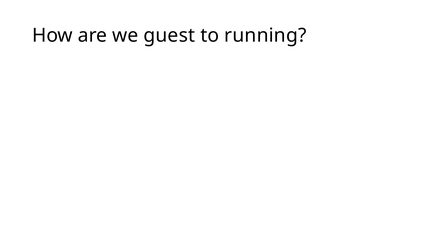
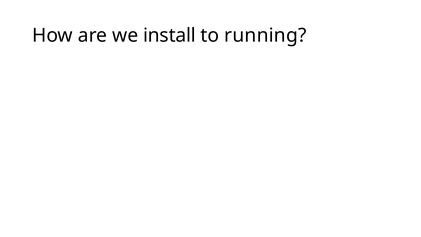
guest: guest -> install
